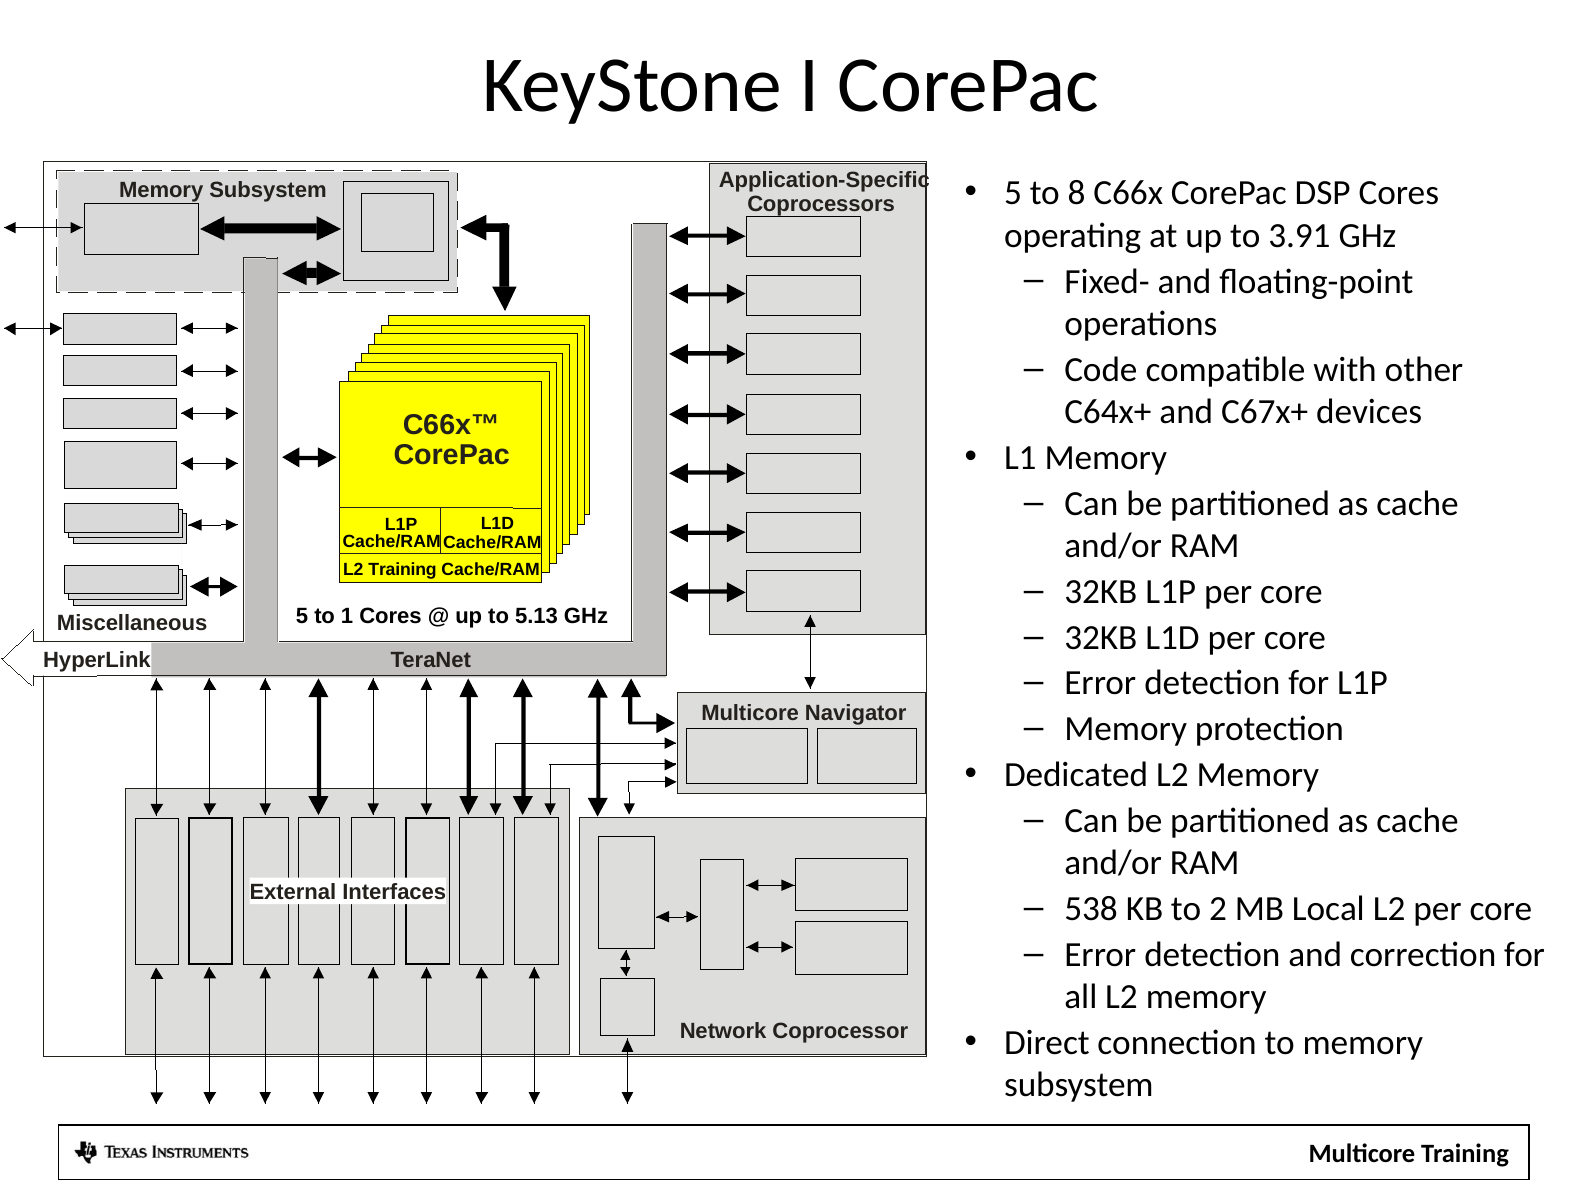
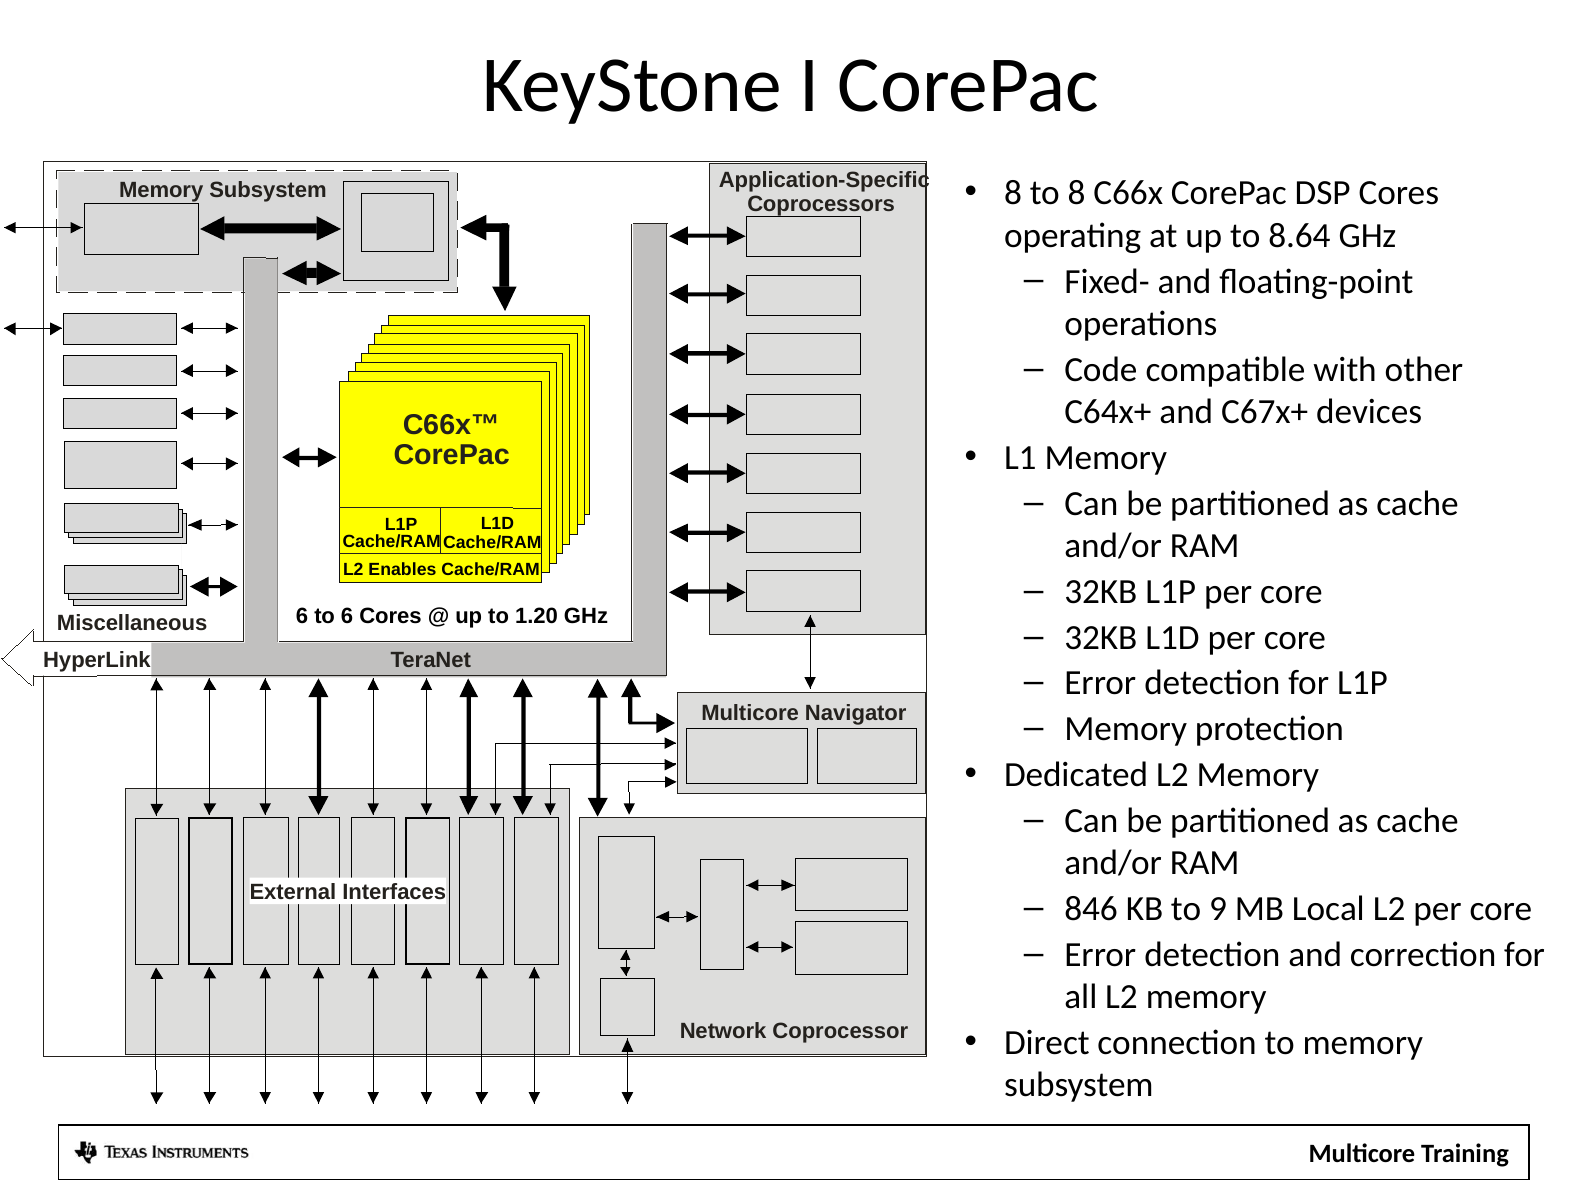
5 at (1013, 193): 5 -> 8
3.91: 3.91 -> 8.64
L2 Training: Training -> Enables
Miscellaneous 5: 5 -> 6
to 1: 1 -> 6
5.13: 5.13 -> 1.20
538: 538 -> 846
2: 2 -> 9
